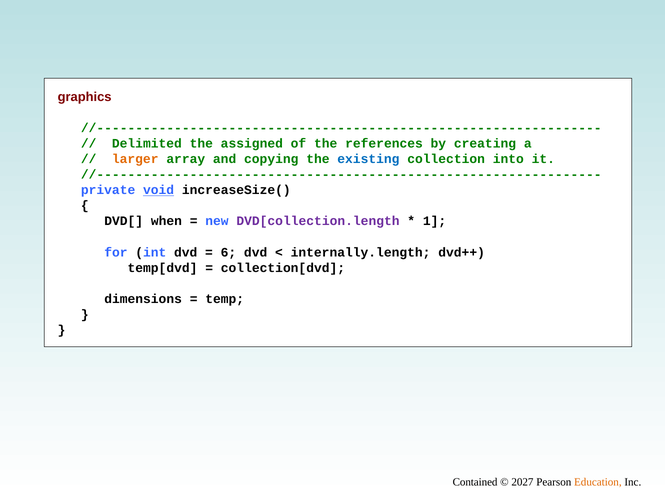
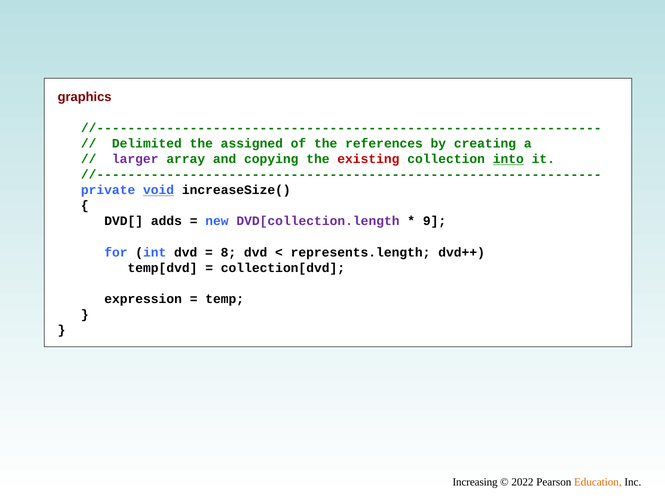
larger colour: orange -> purple
existing colour: blue -> red
into underline: none -> present
when: when -> adds
1: 1 -> 9
6: 6 -> 8
internally.length: internally.length -> represents.length
dimensions: dimensions -> expression
Contained: Contained -> Increasing
2027: 2027 -> 2022
